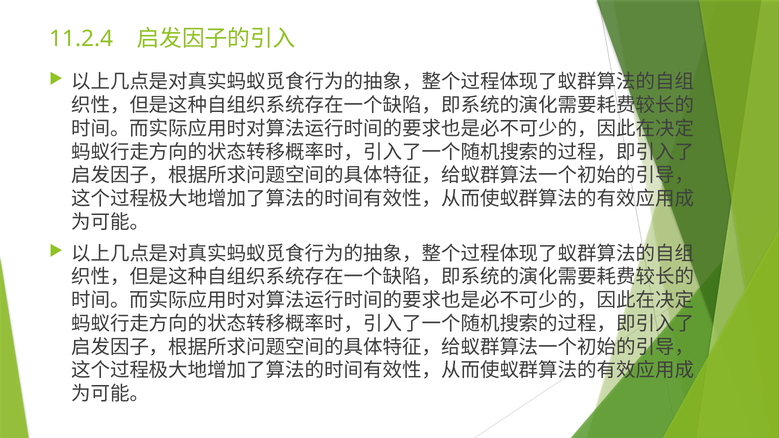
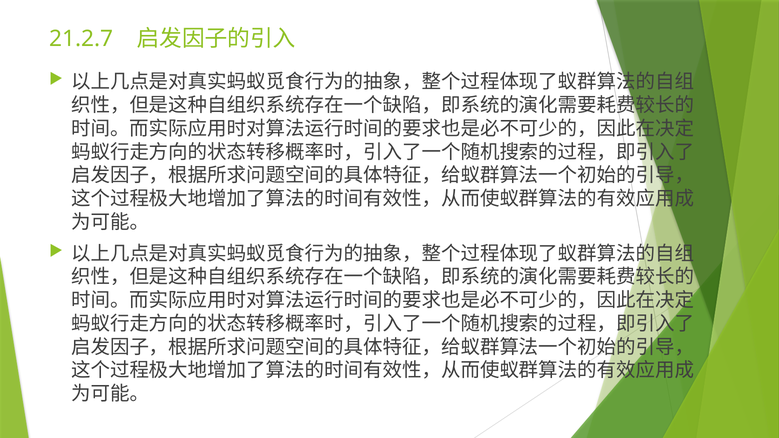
11.2.4: 11.2.4 -> 21.2.7
